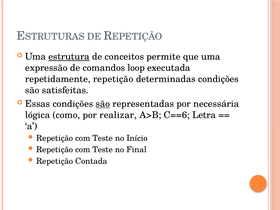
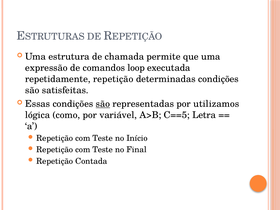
estrutura underline: present -> none
conceitos: conceitos -> chamada
necessária: necessária -> utilizamos
realizar: realizar -> variável
C==6: C==6 -> C==5
